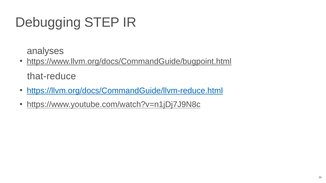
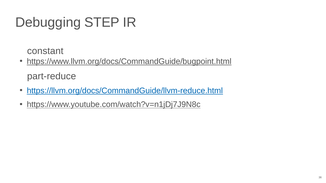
analyses: analyses -> constant
that-reduce: that-reduce -> part-reduce
